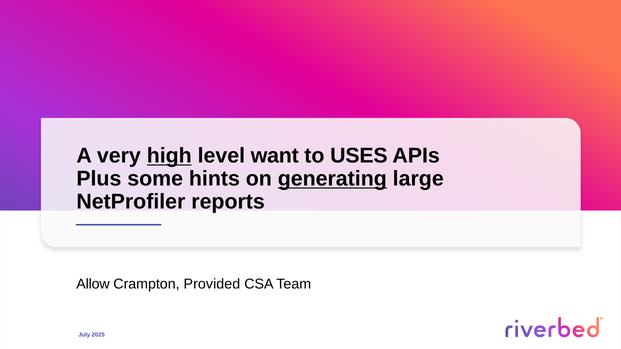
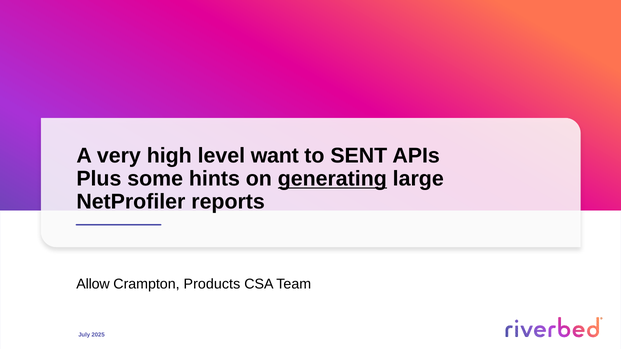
high underline: present -> none
USES: USES -> SENT
Provided: Provided -> Products
